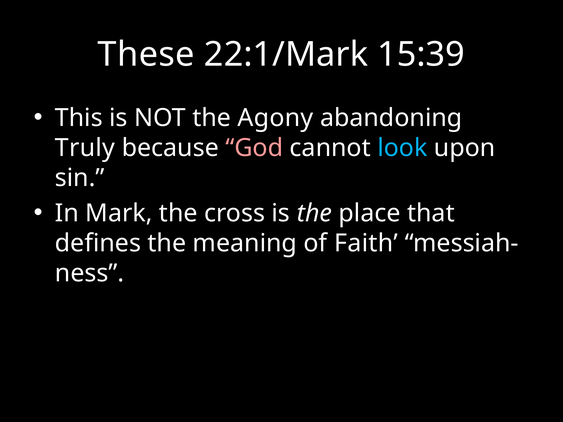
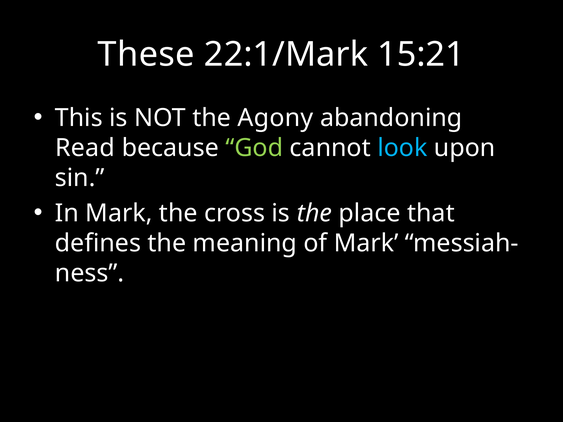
15:39: 15:39 -> 15:21
Truly: Truly -> Read
God colour: pink -> light green
of Faith: Faith -> Mark
